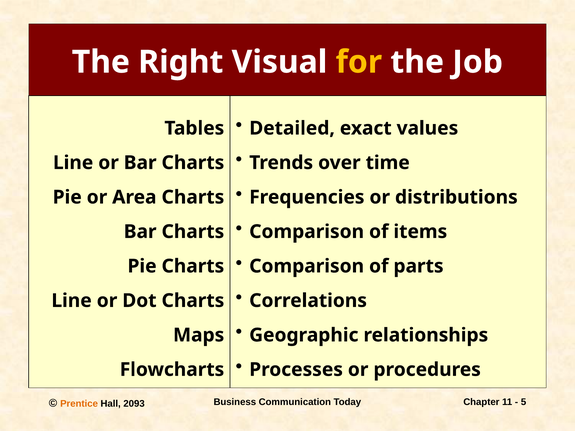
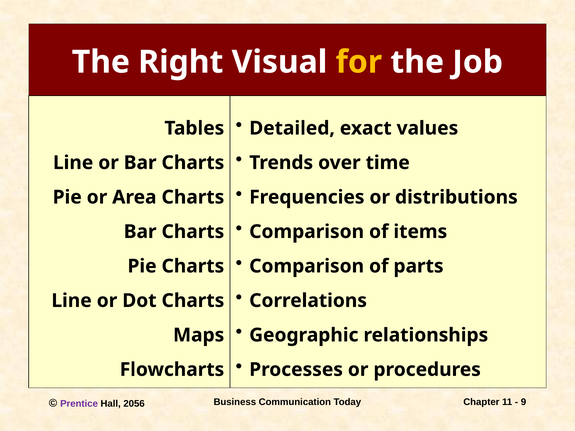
Prentice colour: orange -> purple
2093: 2093 -> 2056
5: 5 -> 9
